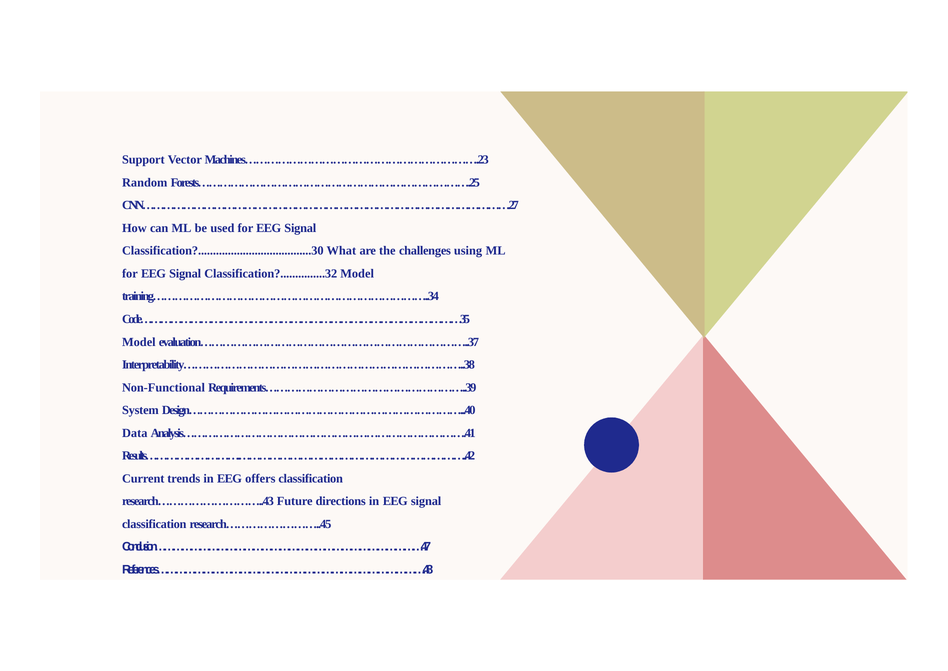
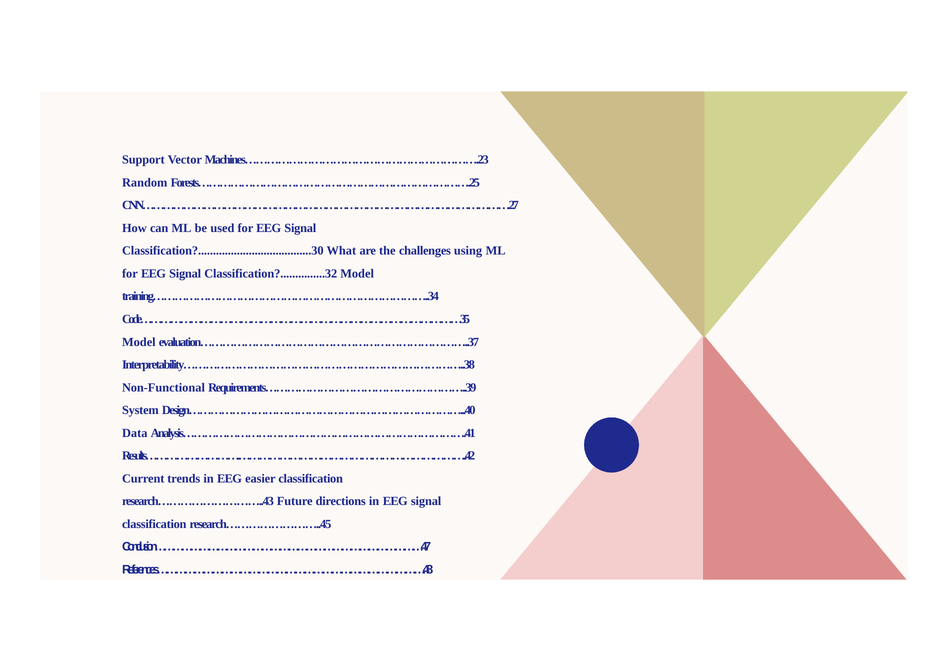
offers: offers -> easier
